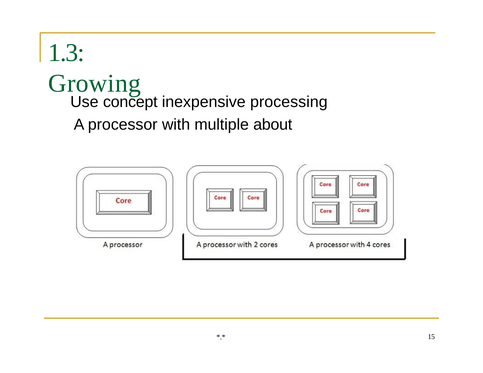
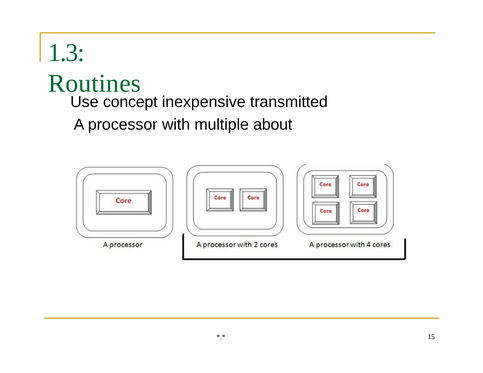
Growing: Growing -> Routines
processing: processing -> transmitted
